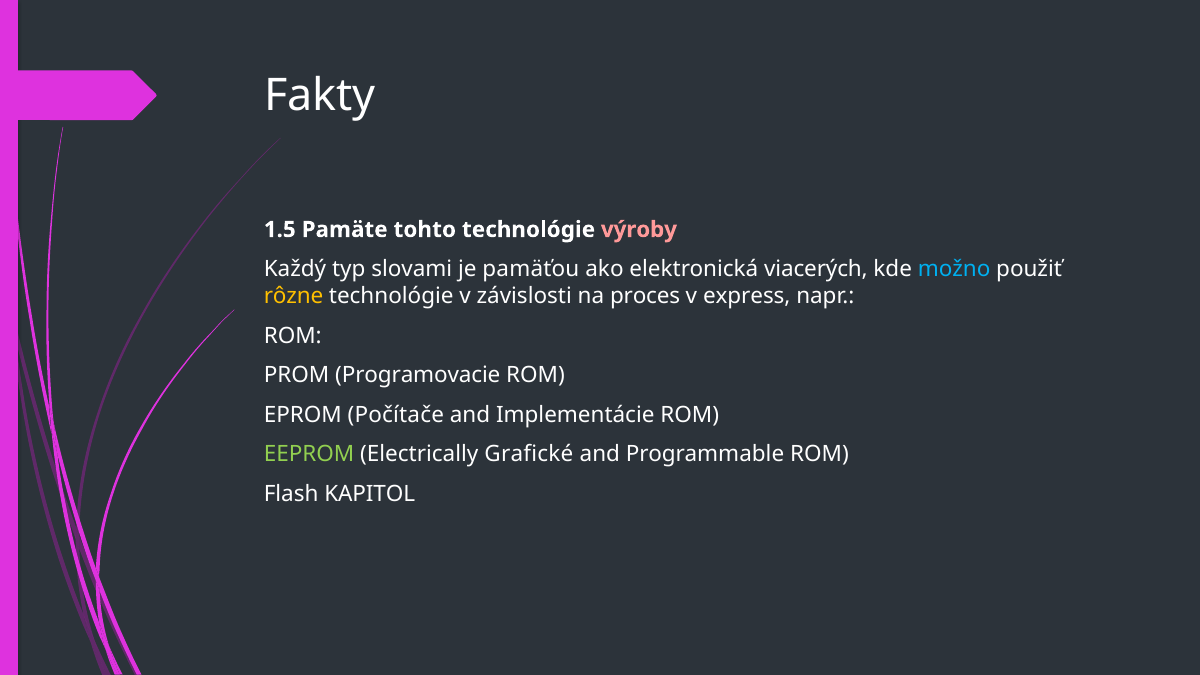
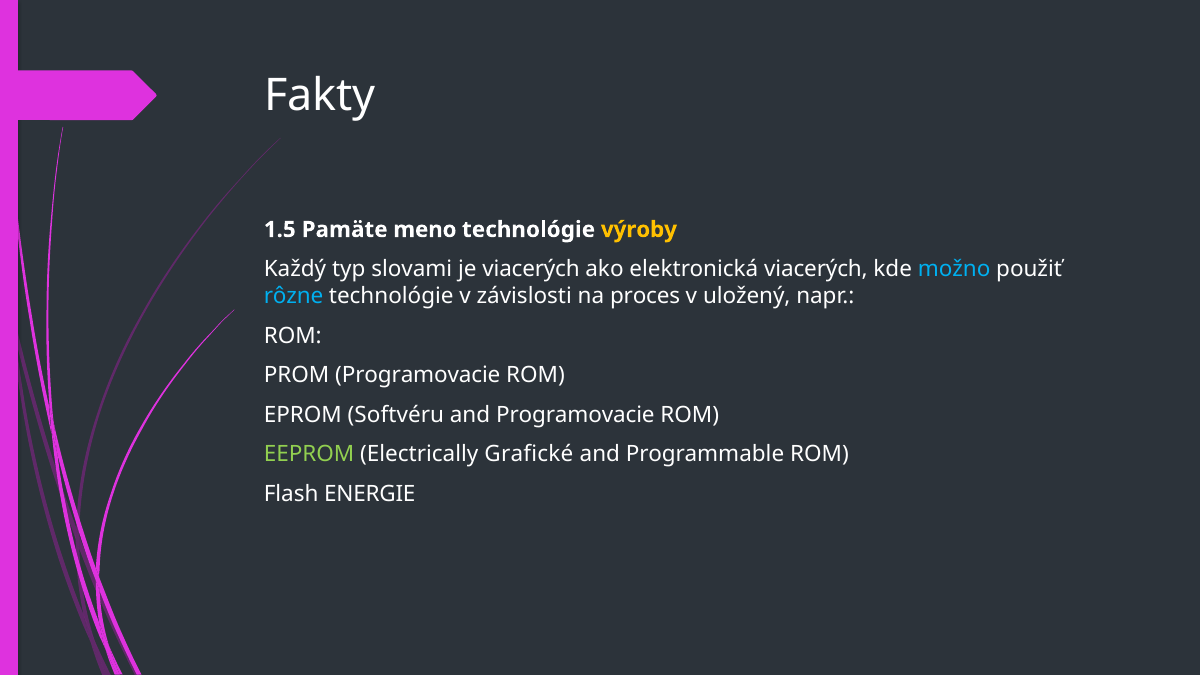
tohto: tohto -> meno
výroby colour: pink -> yellow
je pamäťou: pamäťou -> viacerých
rôzne colour: yellow -> light blue
express: express -> uložený
Počítače: Počítače -> Softvéru
and Implementácie: Implementácie -> Programovacie
KAPITOL: KAPITOL -> ENERGIE
